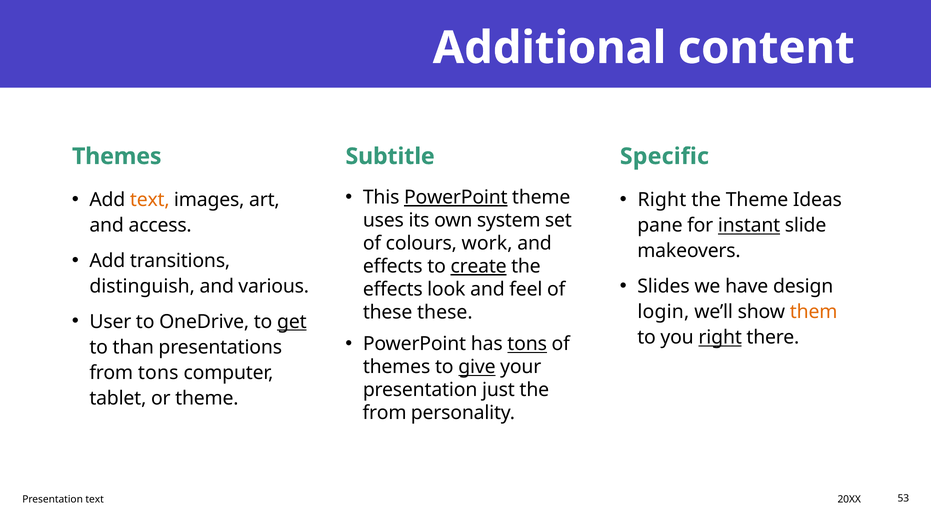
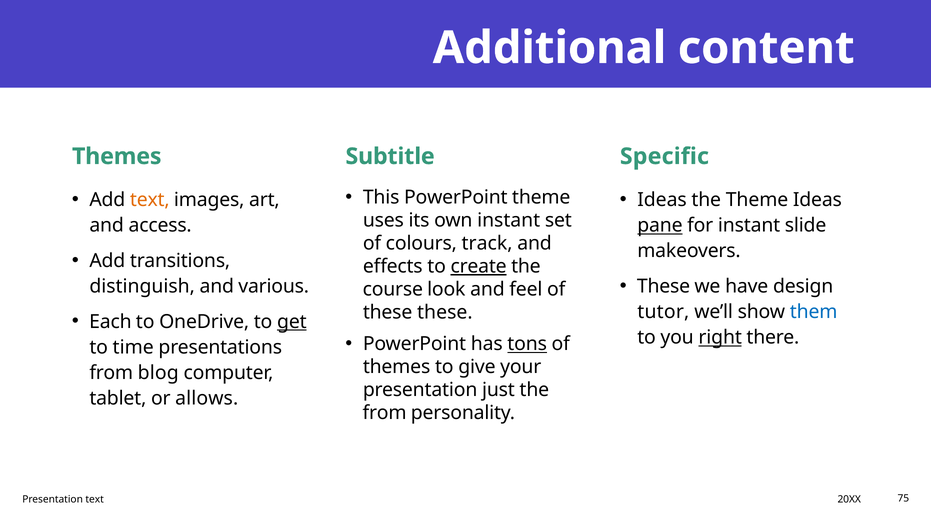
PowerPoint at (456, 198) underline: present -> none
Right at (662, 200): Right -> Ideas
own system: system -> instant
pane underline: none -> present
instant at (749, 226) underline: present -> none
work: work -> track
Slides at (664, 287): Slides -> These
effects at (393, 290): effects -> course
login: login -> tutor
them colour: orange -> blue
User: User -> Each
than: than -> time
give underline: present -> none
from tons: tons -> blog
or theme: theme -> allows
53: 53 -> 75
